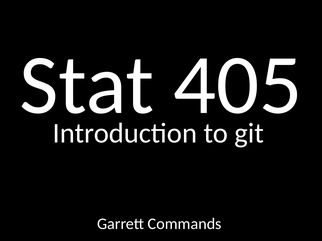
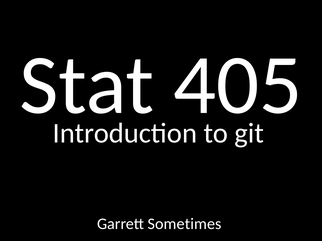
Commands: Commands -> Sometimes
